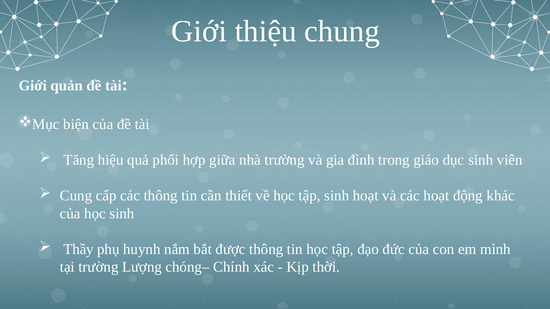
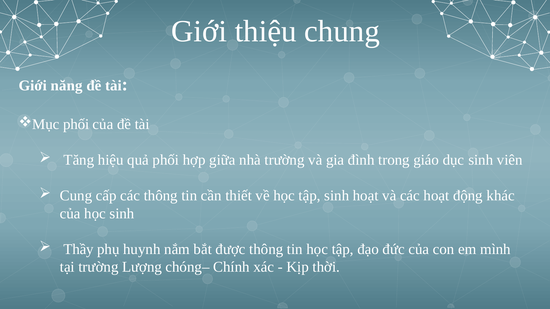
quản: quản -> năng
biện at (76, 124): biện -> phối
